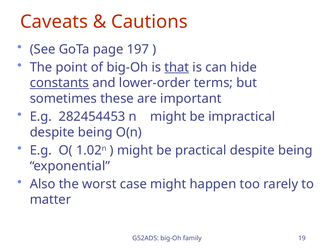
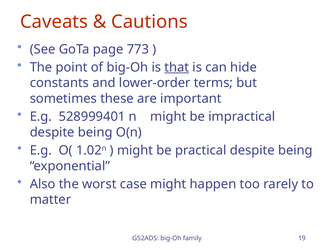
197: 197 -> 773
constants underline: present -> none
282454453: 282454453 -> 528999401
